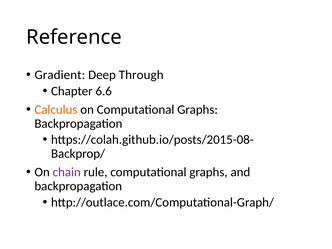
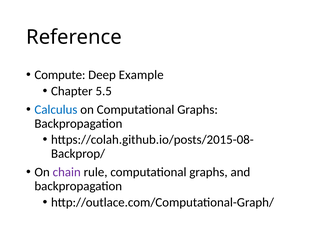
Gradient: Gradient -> Compute
Through: Through -> Example
6.6: 6.6 -> 5.5
Calculus colour: orange -> blue
